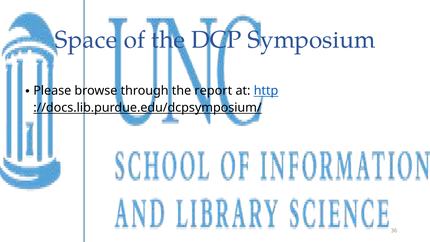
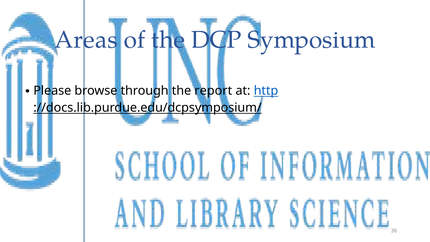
Space: Space -> Areas
